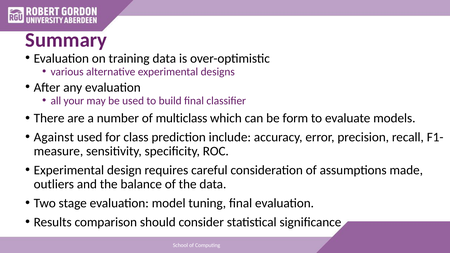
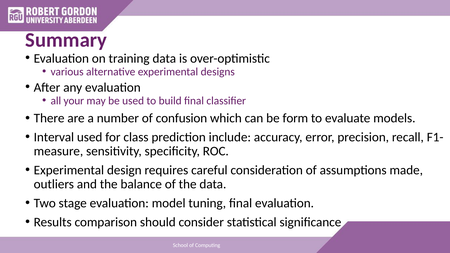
multiclass: multiclass -> confusion
Against: Against -> Interval
